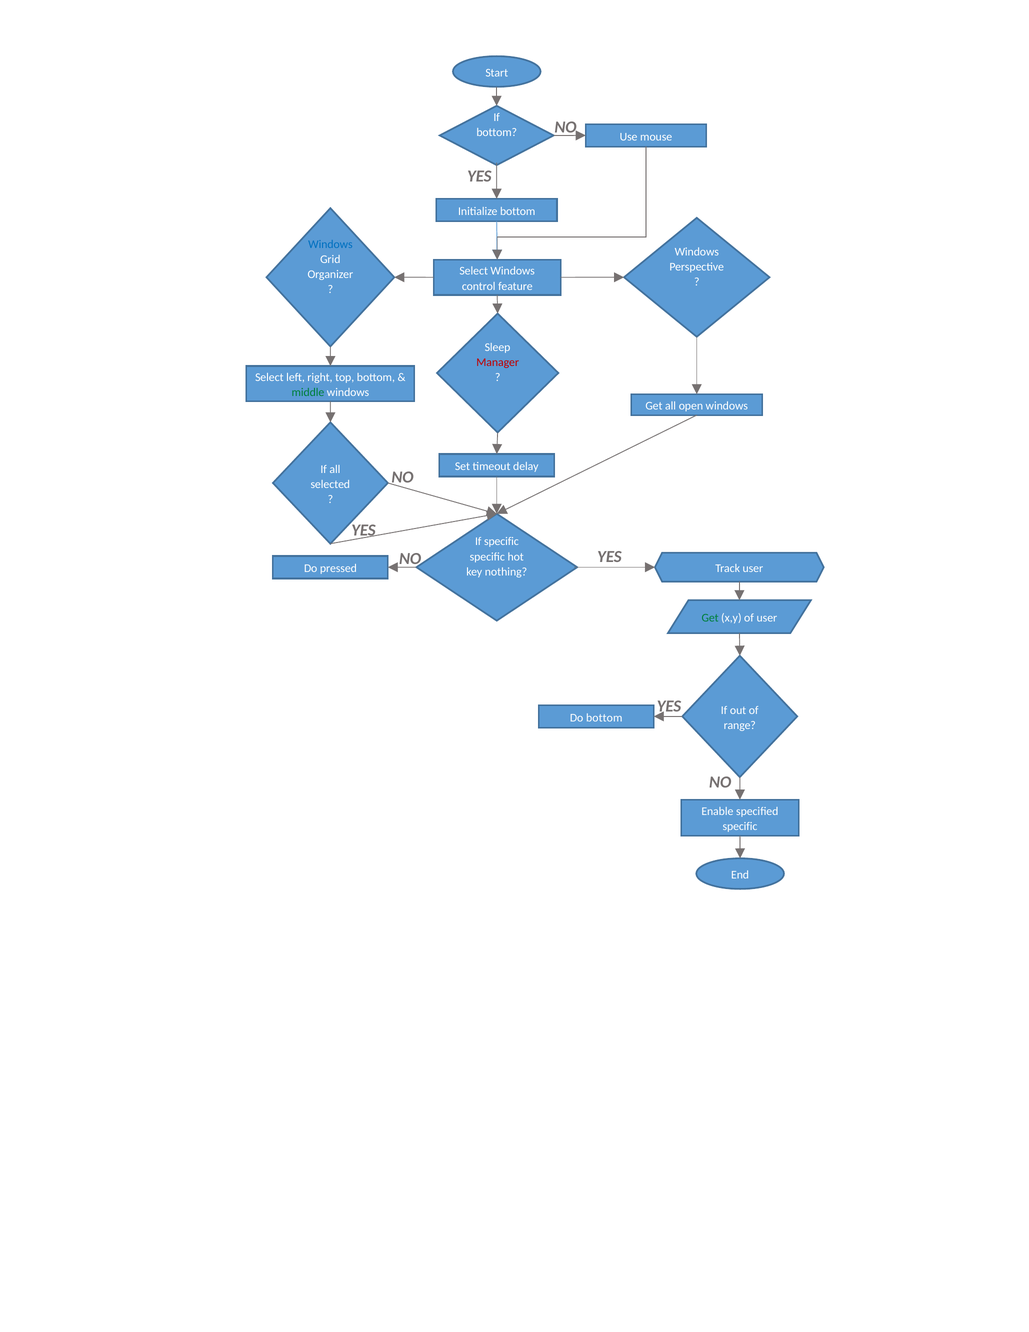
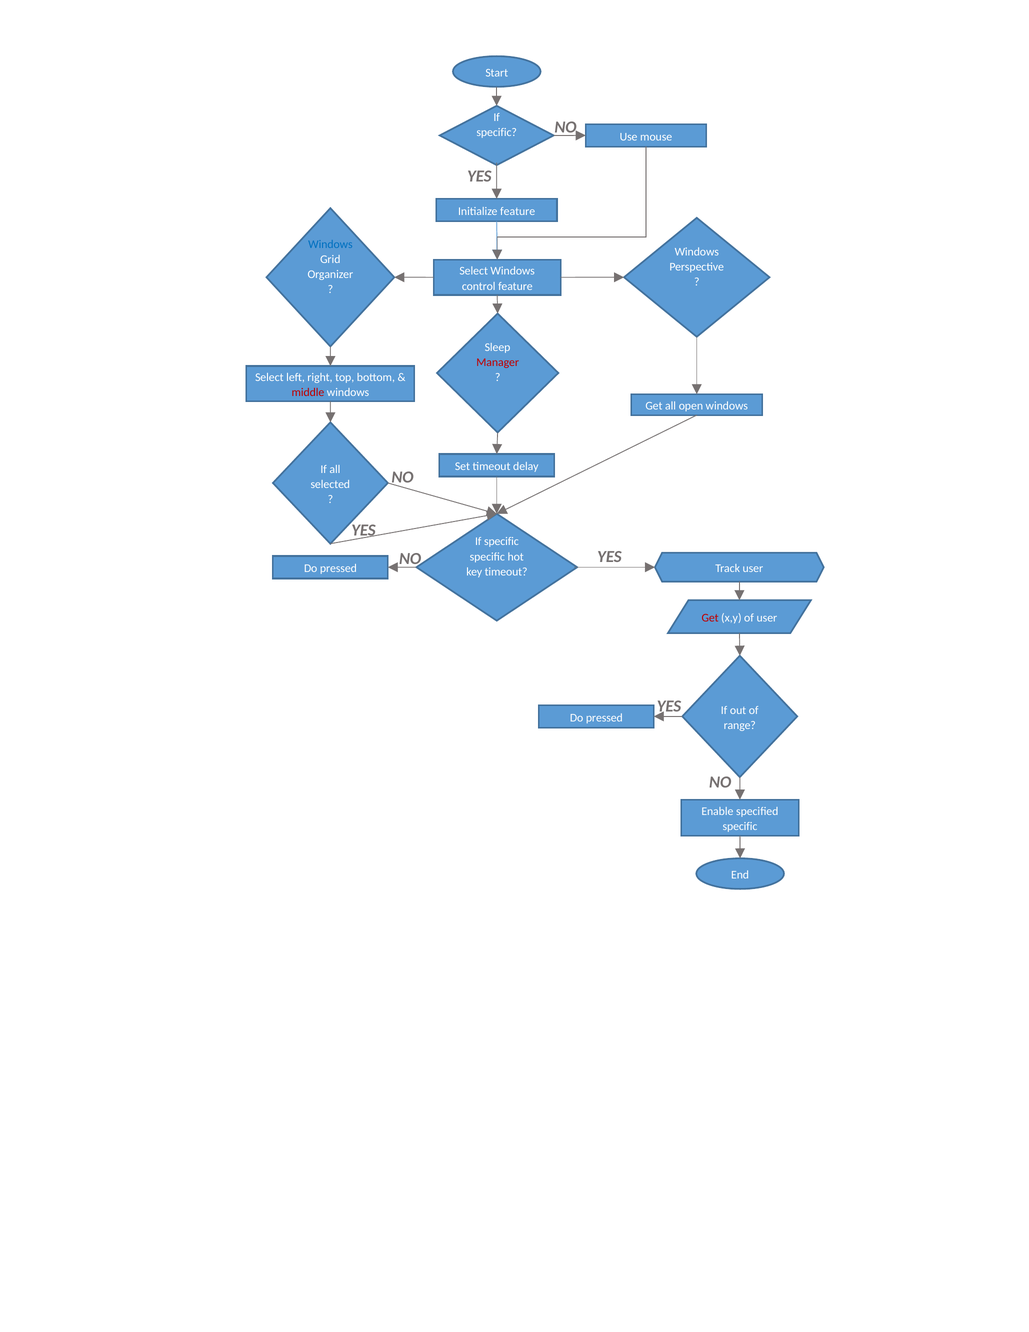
bottom at (497, 132): bottom -> specific
Initialize bottom: bottom -> feature
middle colour: green -> red
key nothing: nothing -> timeout
Get at (710, 618) colour: green -> red
bottom at (604, 718): bottom -> pressed
